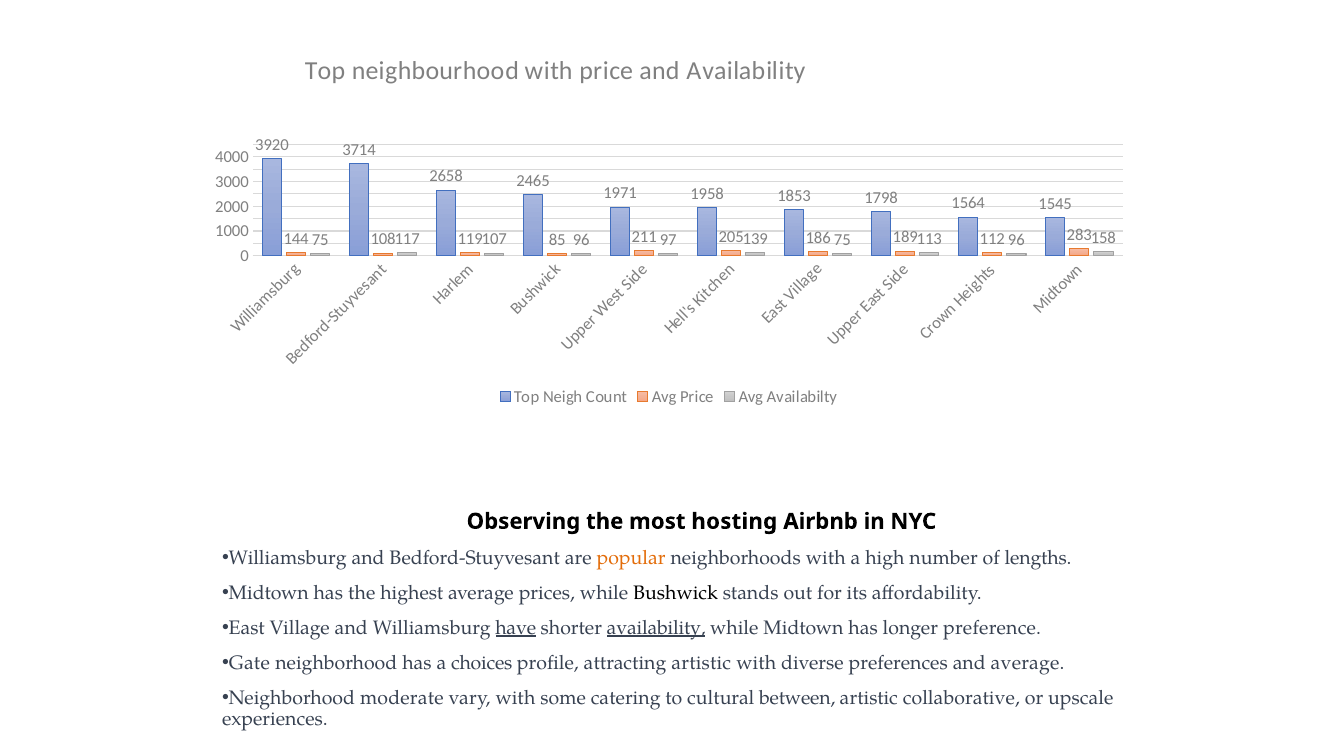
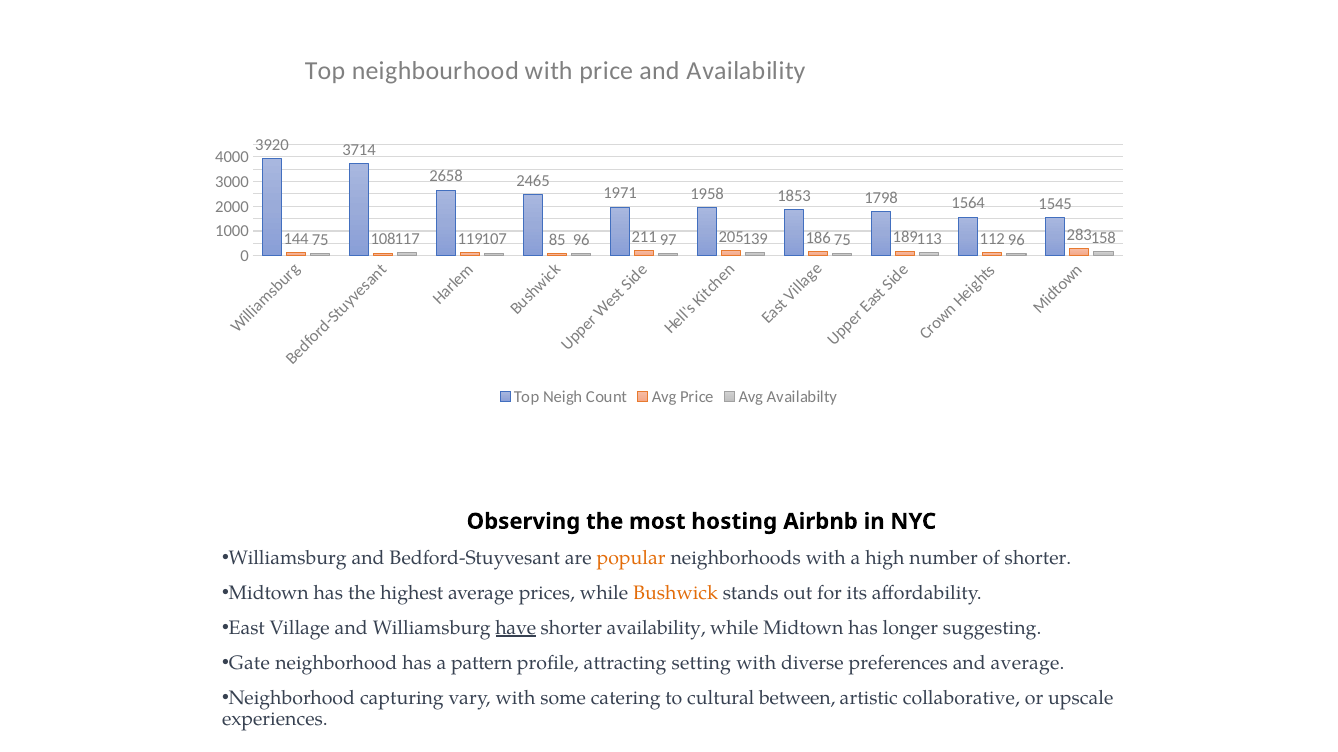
of lengths: lengths -> shorter
Bushwick colour: black -> orange
availability at (656, 628) underline: present -> none
preference: preference -> suggesting
choices: choices -> pattern
attracting artistic: artistic -> setting
moderate: moderate -> capturing
